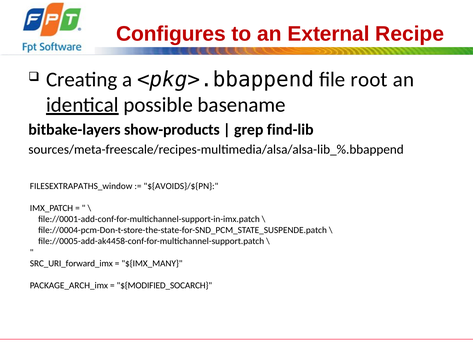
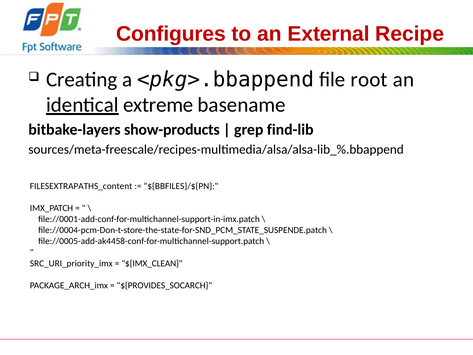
possible: possible -> extreme
FILESEXTRAPATHS_window: FILESEXTRAPATHS_window -> FILESEXTRAPATHS_content
${AVOIDS}/${PN: ${AVOIDS}/${PN -> ${BBFILES}/${PN
SRC_URI_forward_imx: SRC_URI_forward_imx -> SRC_URI_priority_imx
${IMX_MANY: ${IMX_MANY -> ${IMX_CLEAN
${MODIFIED_SOCARCH: ${MODIFIED_SOCARCH -> ${PROVIDES_SOCARCH
